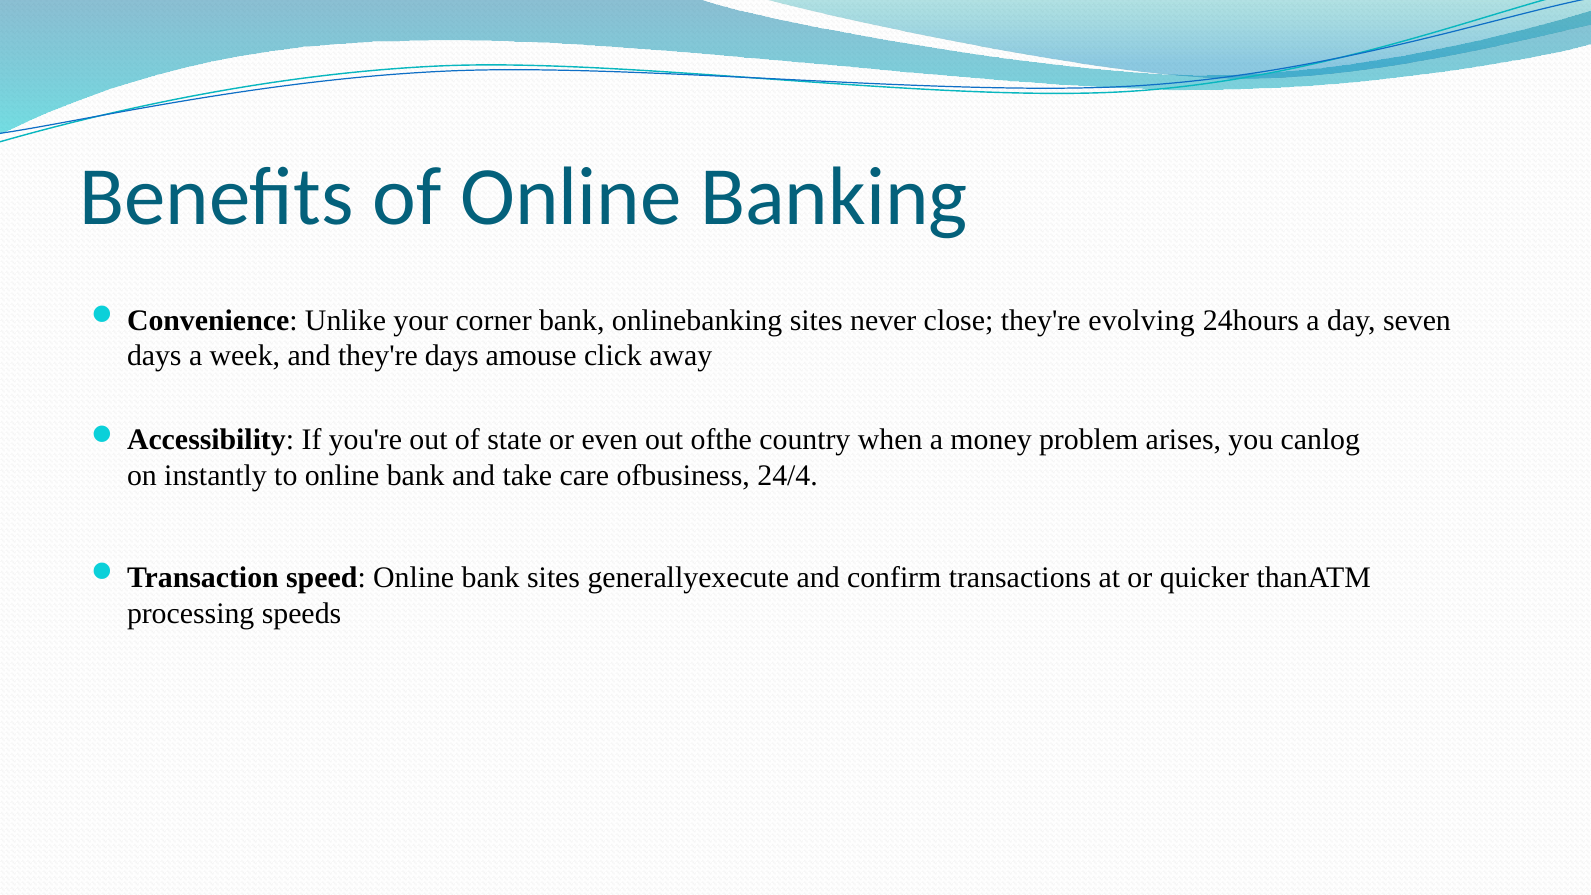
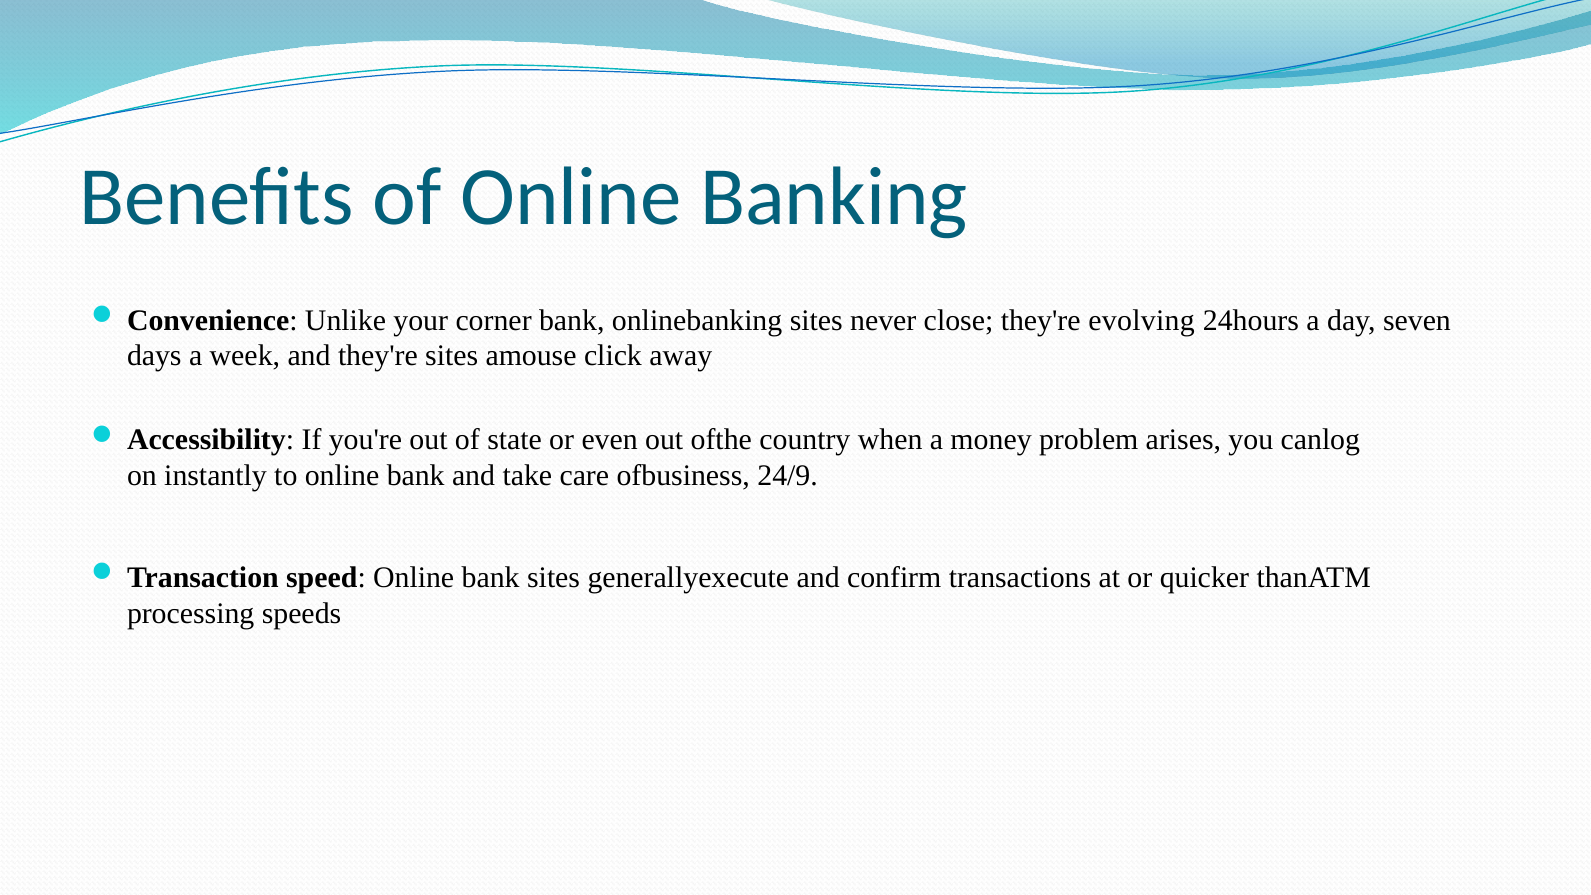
they're days: days -> sites
24/4: 24/4 -> 24/9
